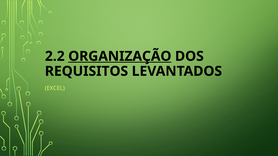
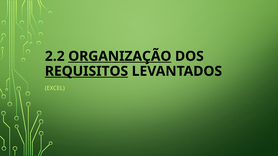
REQUISITOS underline: none -> present
